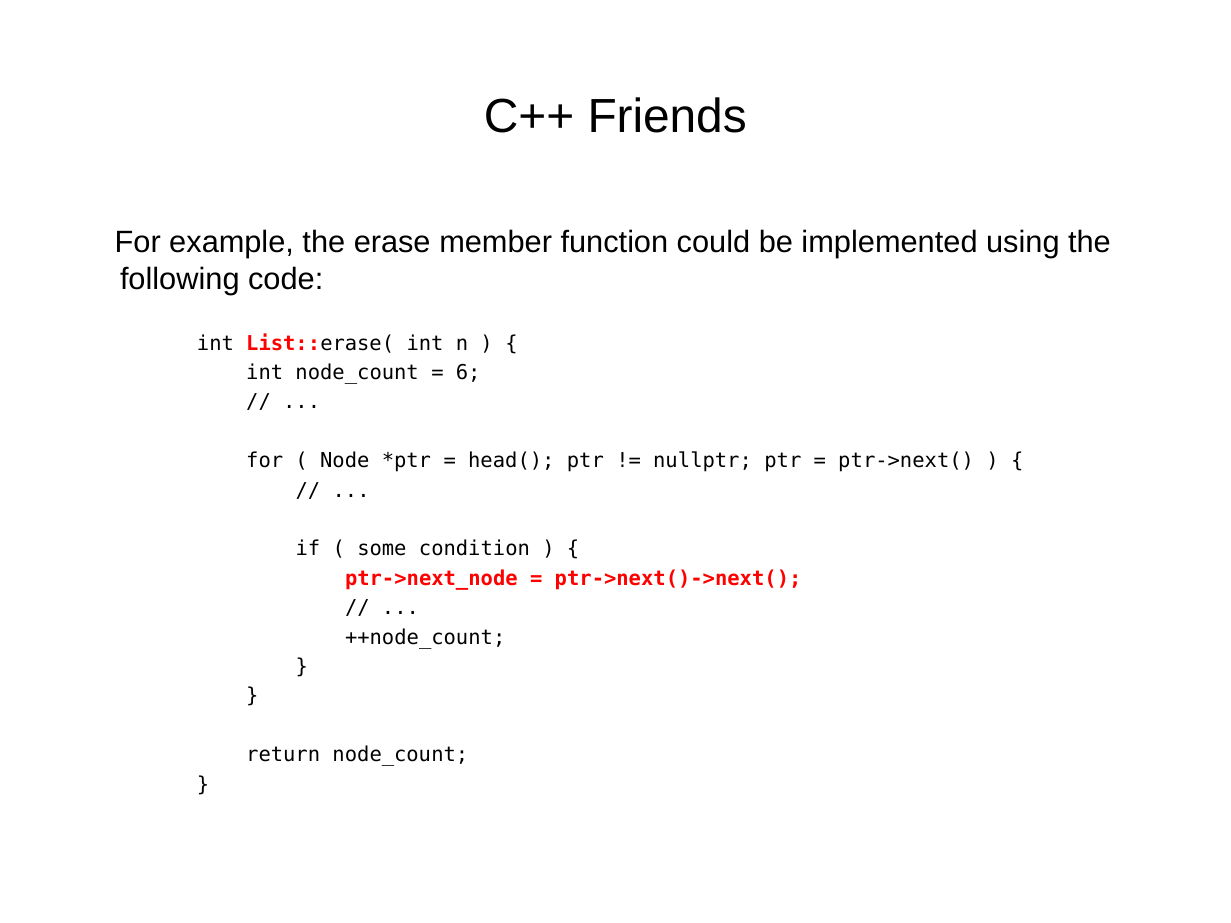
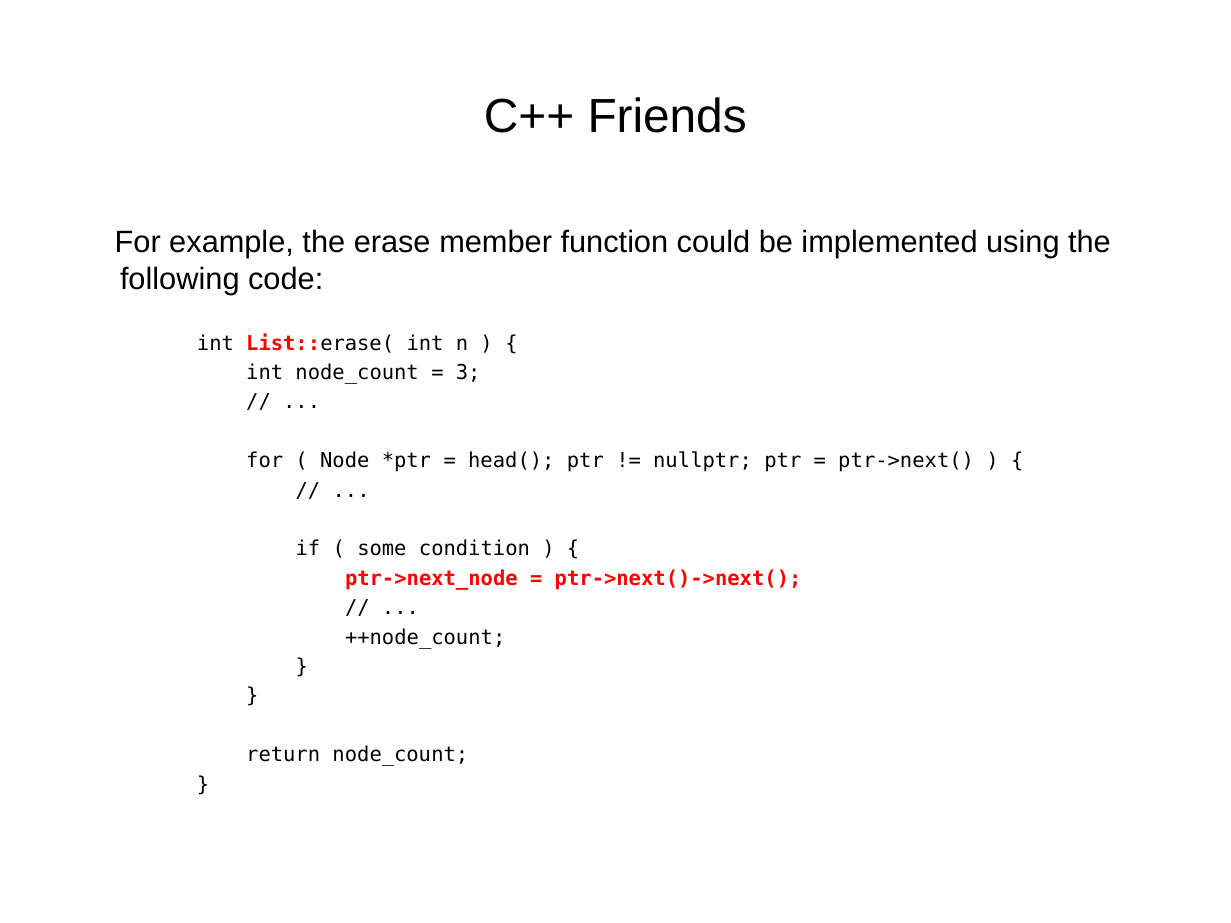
6: 6 -> 3
